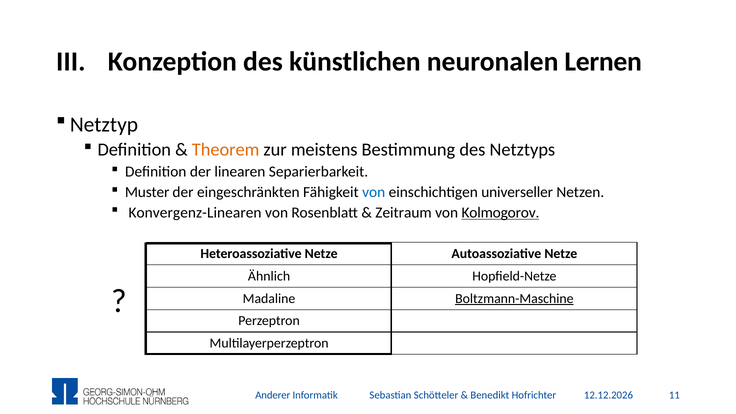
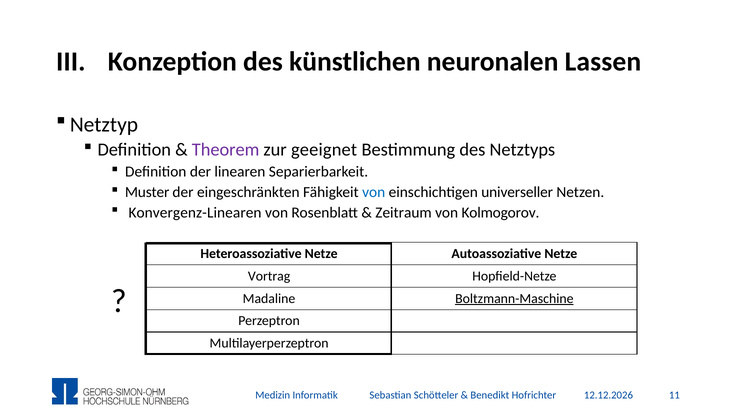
Lernen: Lernen -> Lassen
Theorem colour: orange -> purple
meistens: meistens -> geeignet
Kolmogorov underline: present -> none
Ähnlich: Ähnlich -> Vortrag
Anderer: Anderer -> Medizin
